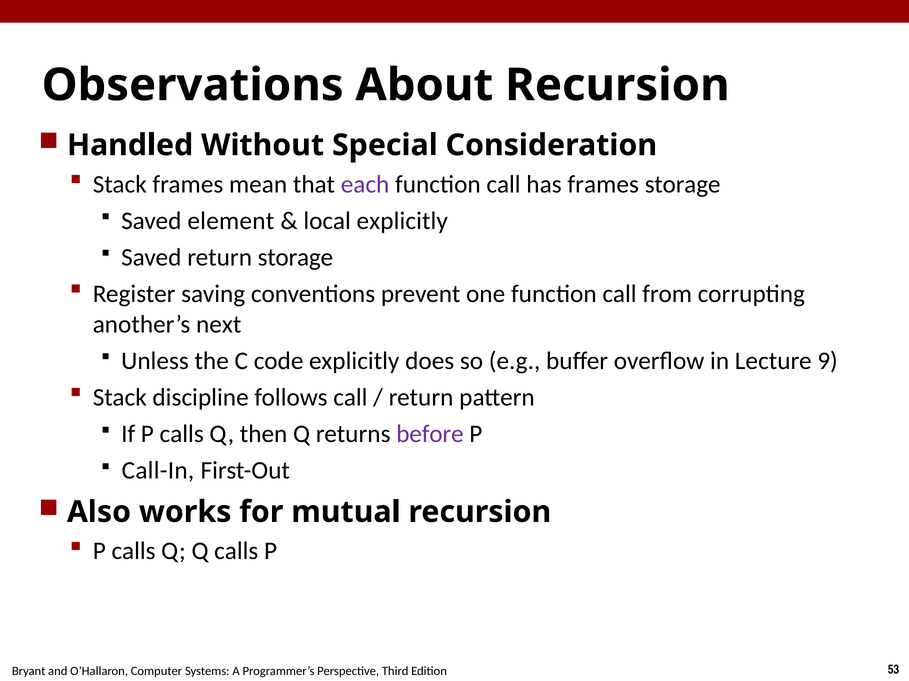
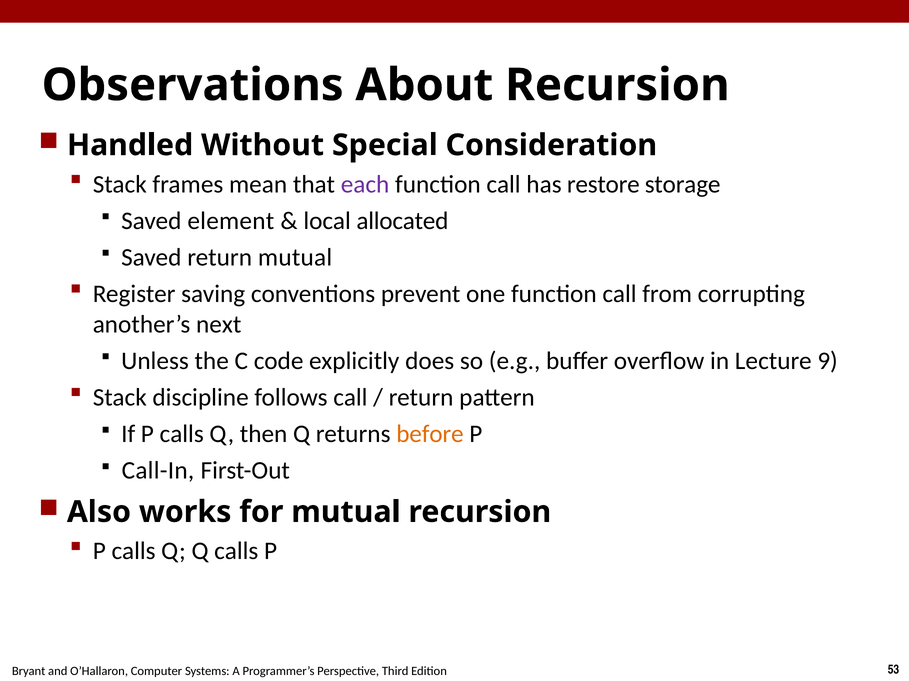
has frames: frames -> restore
local explicitly: explicitly -> allocated
return storage: storage -> mutual
before colour: purple -> orange
